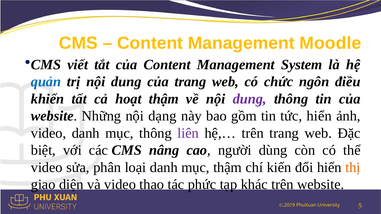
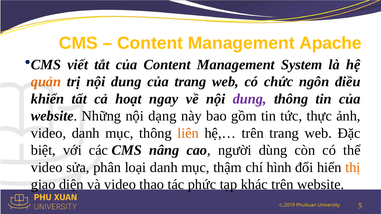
Moodle: Moodle -> Apache
quản colour: blue -> orange
hoạt thậm: thậm -> ngay
tức hiển: hiển -> thực
liên colour: purple -> orange
kiến: kiến -> hình
